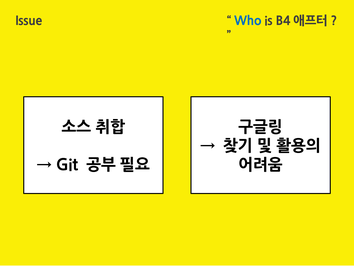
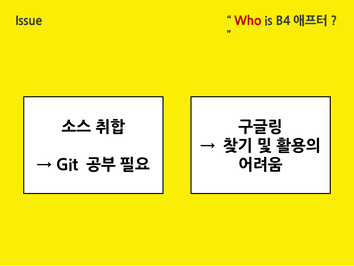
Who colour: blue -> red
